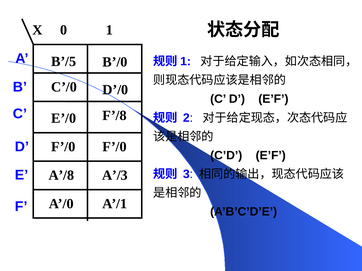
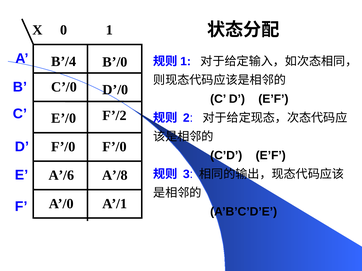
B’/5: B’/5 -> B’/4
F’/8: F’/8 -> F’/2
A’/8: A’/8 -> A’/6
A’/3: A’/3 -> A’/8
